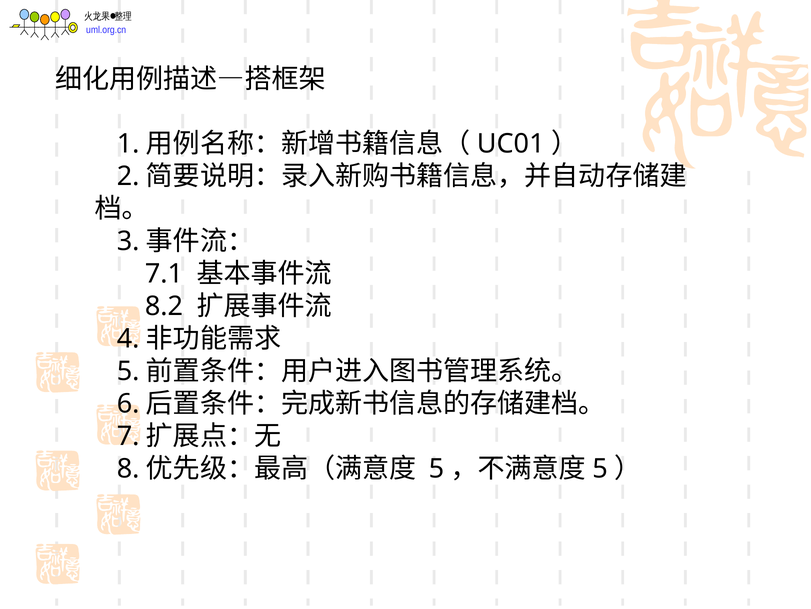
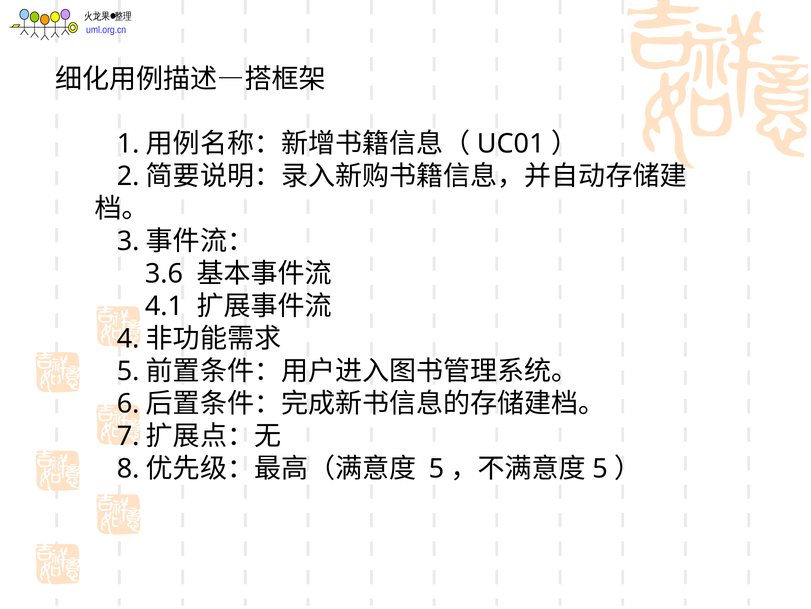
7.1: 7.1 -> 3.6
8.2: 8.2 -> 4.1
